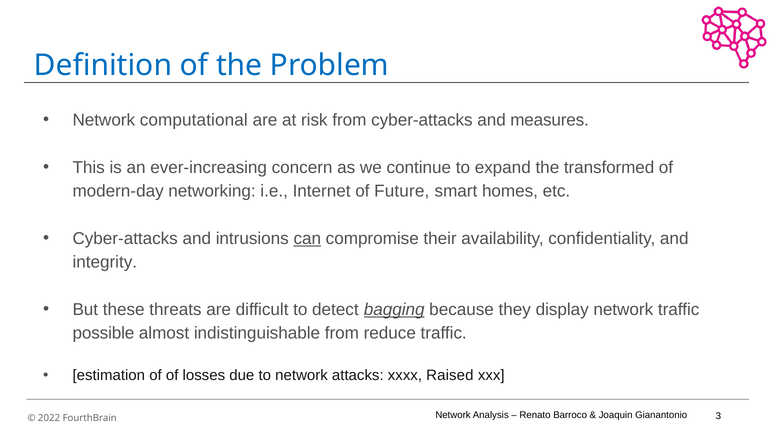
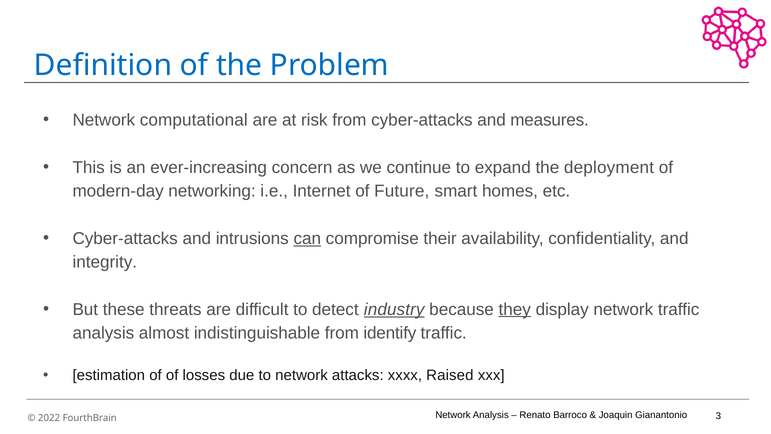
transformed: transformed -> deployment
bagging: bagging -> industry
they underline: none -> present
possible at (103, 333): possible -> analysis
reduce: reduce -> identify
